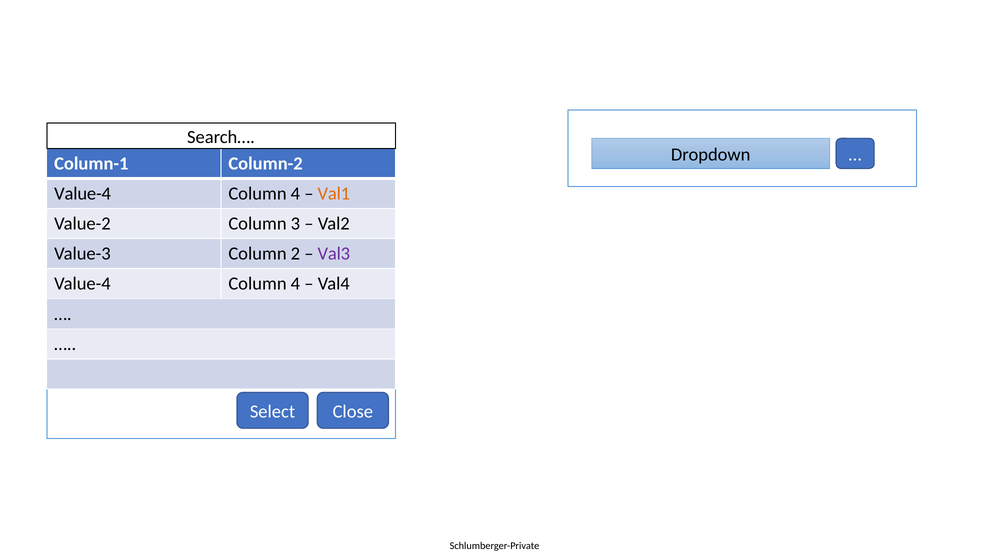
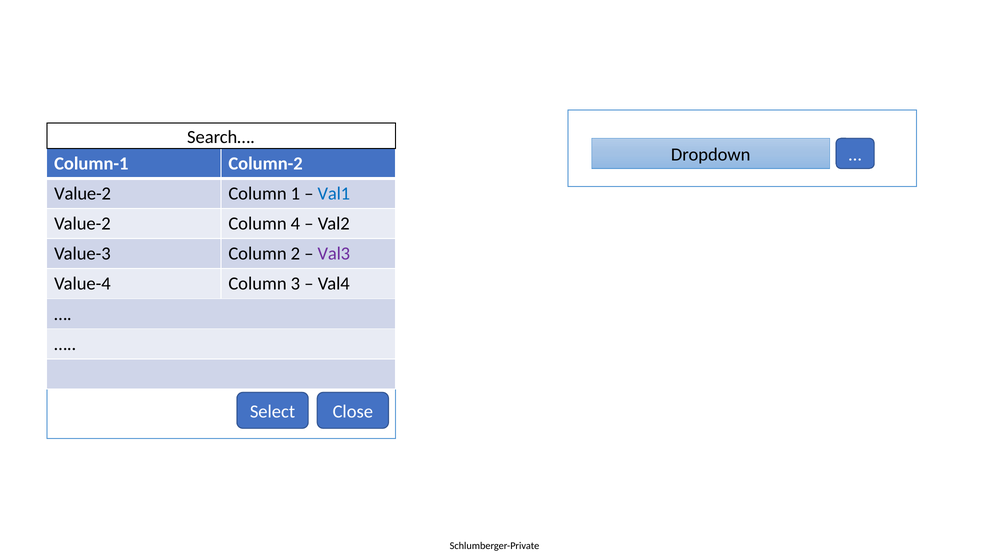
Value-4 at (83, 194): Value-4 -> Value-2
4 at (295, 194): 4 -> 1
Val1 colour: orange -> blue
3: 3 -> 4
4 at (295, 284): 4 -> 3
